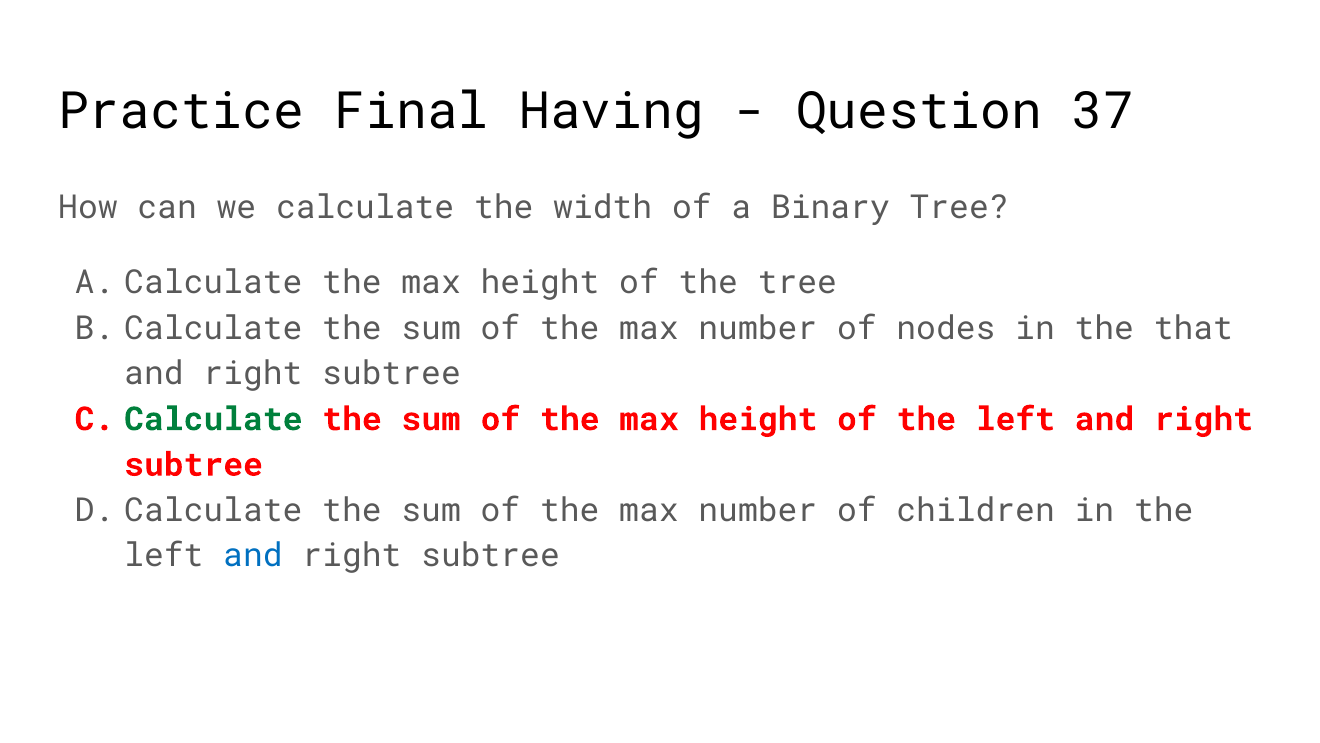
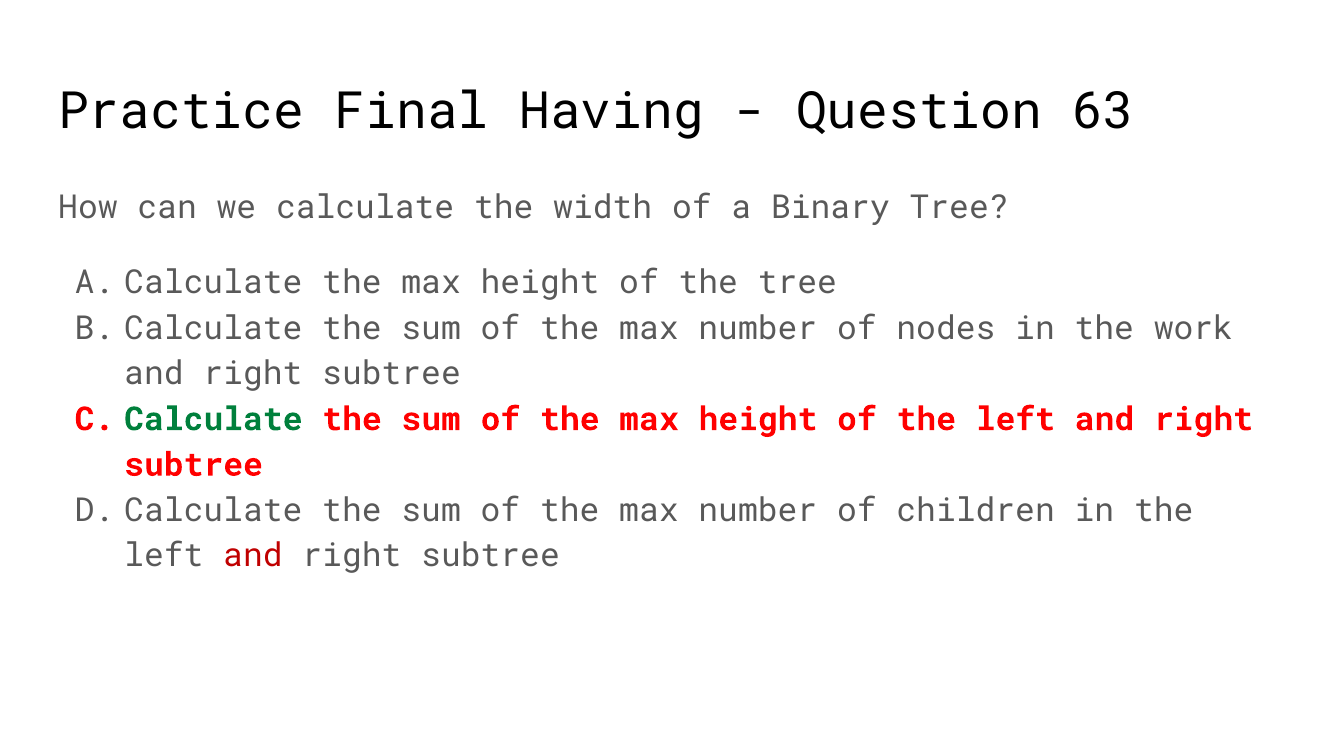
37: 37 -> 63
that: that -> work
and at (253, 556) colour: blue -> red
